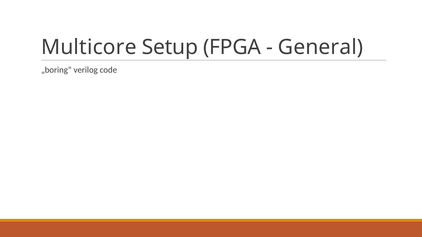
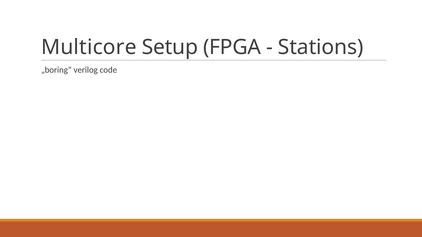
General: General -> Stations
